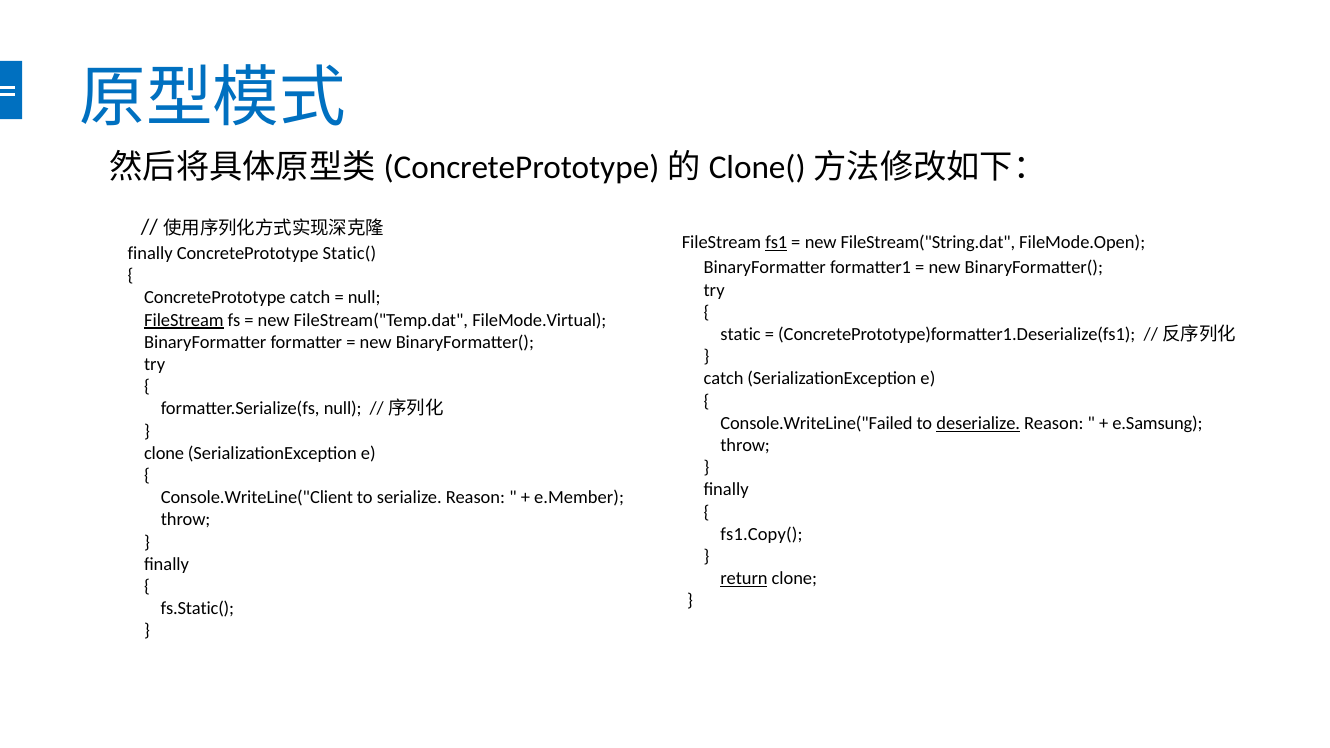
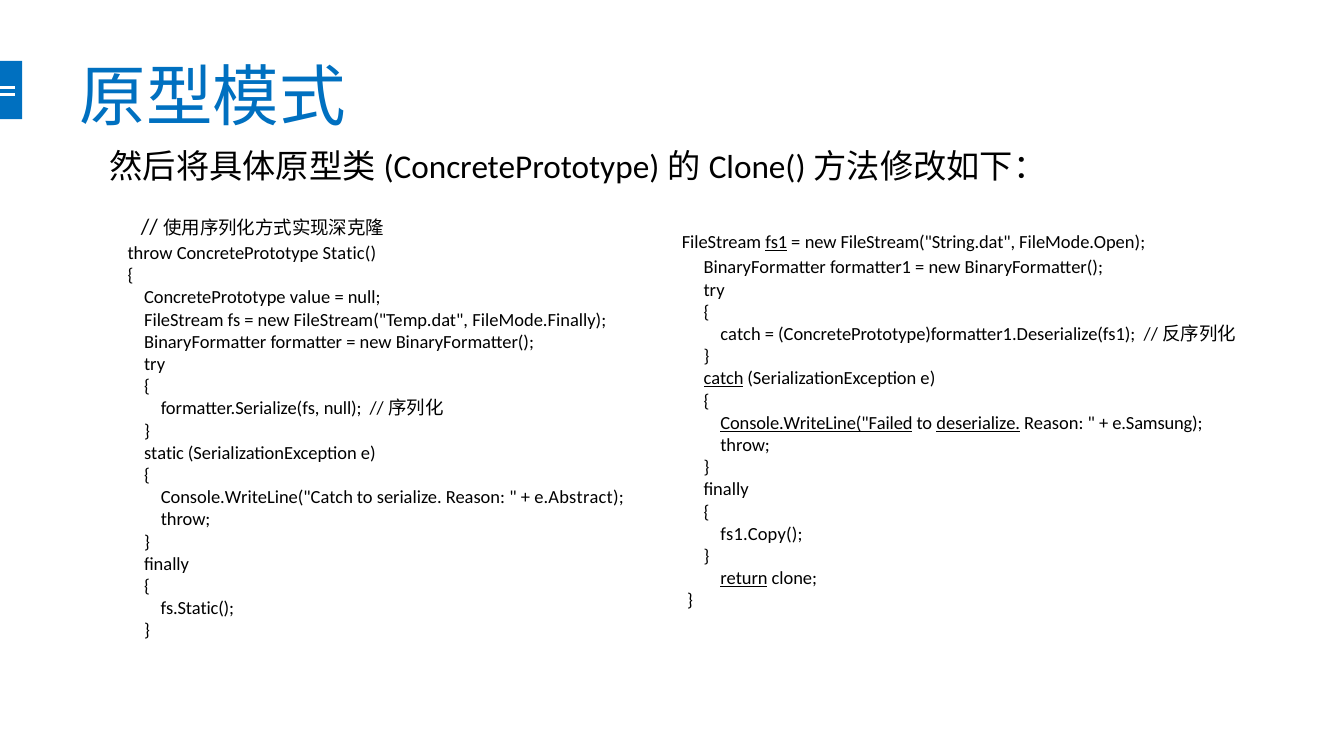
finally at (150, 253): finally -> throw
ConcretePrototype catch: catch -> value
FileStream at (184, 320) underline: present -> none
FileMode.Virtual: FileMode.Virtual -> FileMode.Finally
static at (741, 334): static -> catch
catch at (724, 379) underline: none -> present
Console.WriteLine("Failed underline: none -> present
clone at (164, 453): clone -> static
Console.WriteLine("Client: Console.WriteLine("Client -> Console.WriteLine("Catch
e.Member: e.Member -> e.Abstract
